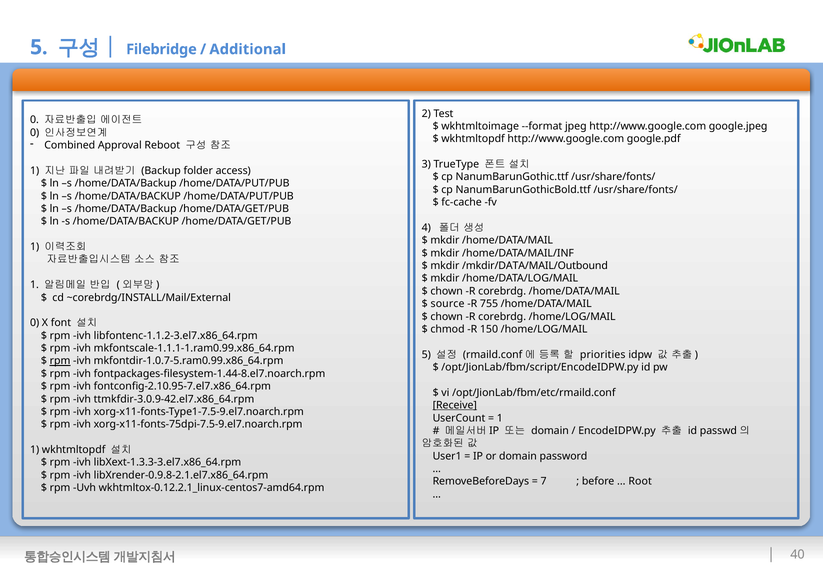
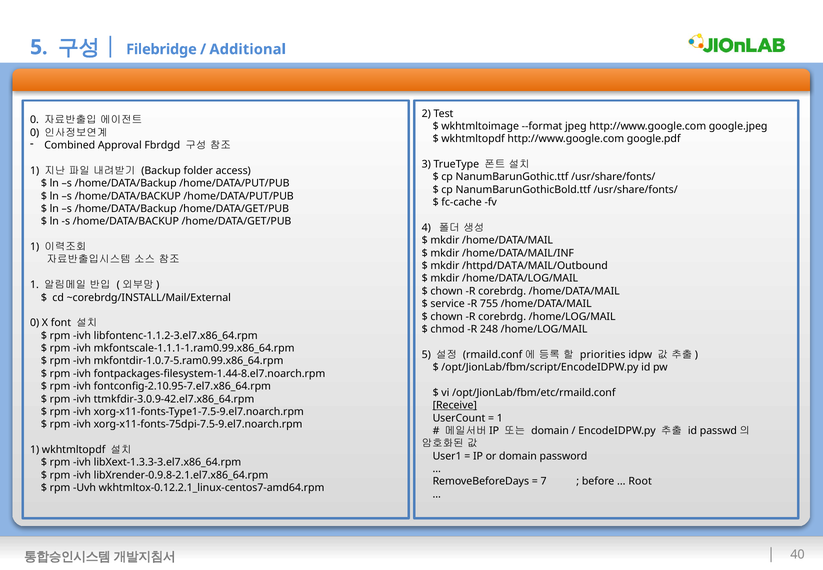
Reboot: Reboot -> Fbrdgd
/mkdir/DATA/MAIL/Outbound: /mkdir/DATA/MAIL/Outbound -> /httpd/DATA/MAIL/Outbound
source: source -> service
150: 150 -> 248
rpm at (60, 361) underline: present -> none
